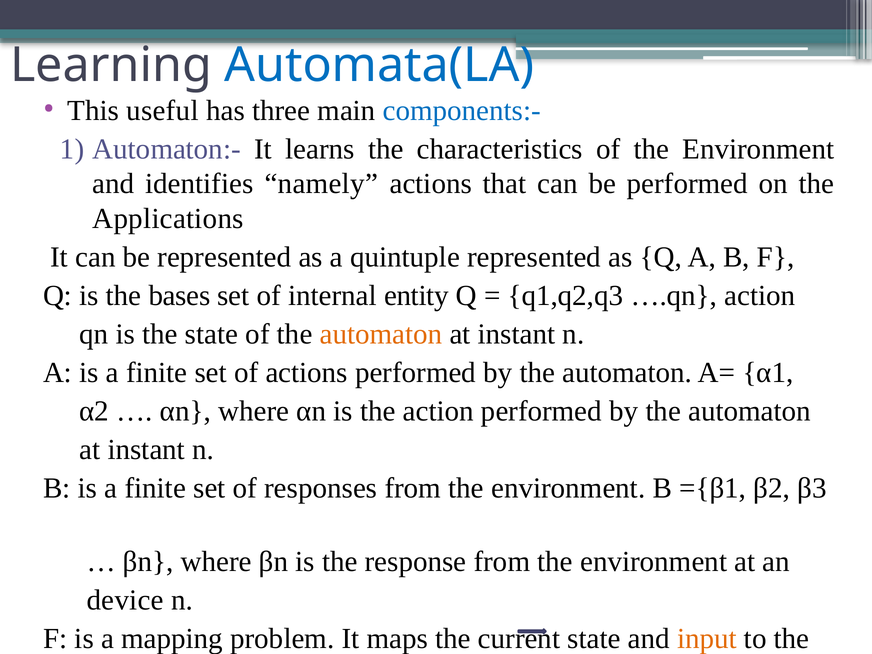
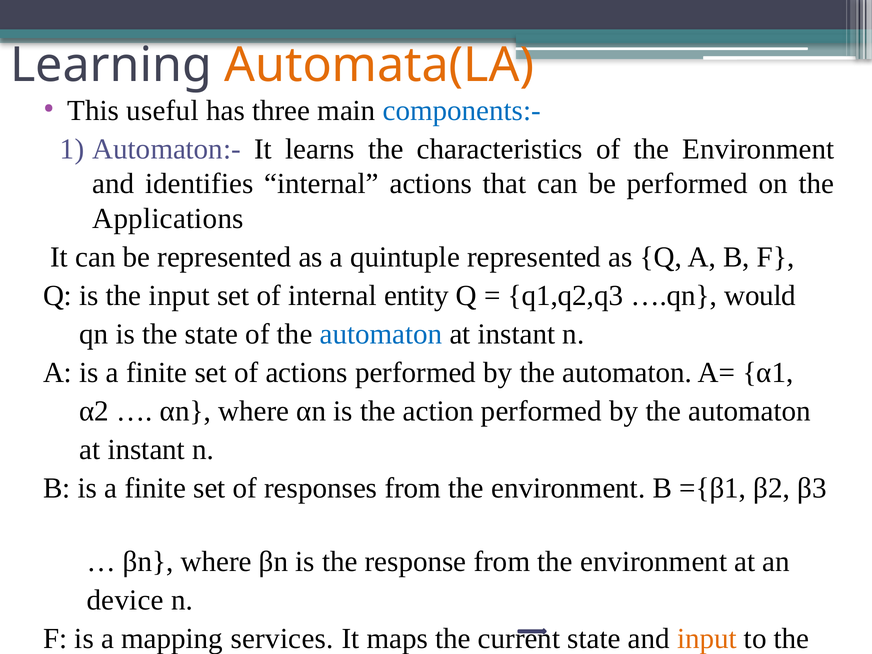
Automata(LA colour: blue -> orange
identifies namely: namely -> internal
the bases: bases -> input
….qn action: action -> would
automaton at (381, 334) colour: orange -> blue
problem: problem -> services
